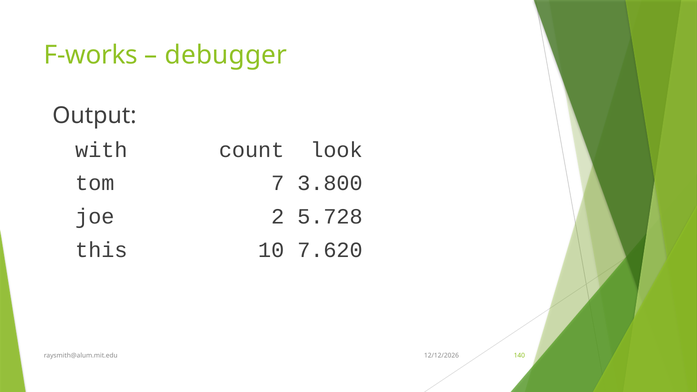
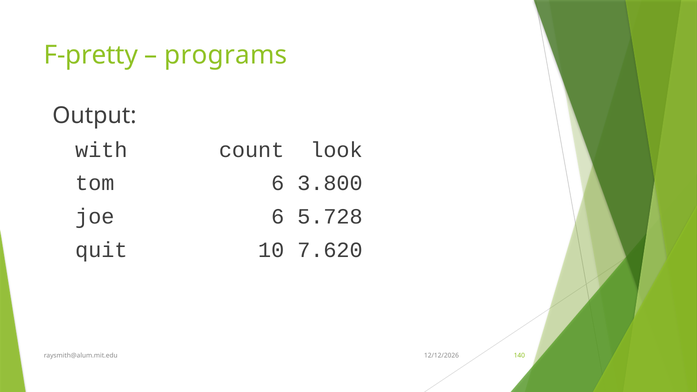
F-works: F-works -> F-pretty
debugger: debugger -> programs
tom 7: 7 -> 6
joe 2: 2 -> 6
this: this -> quit
